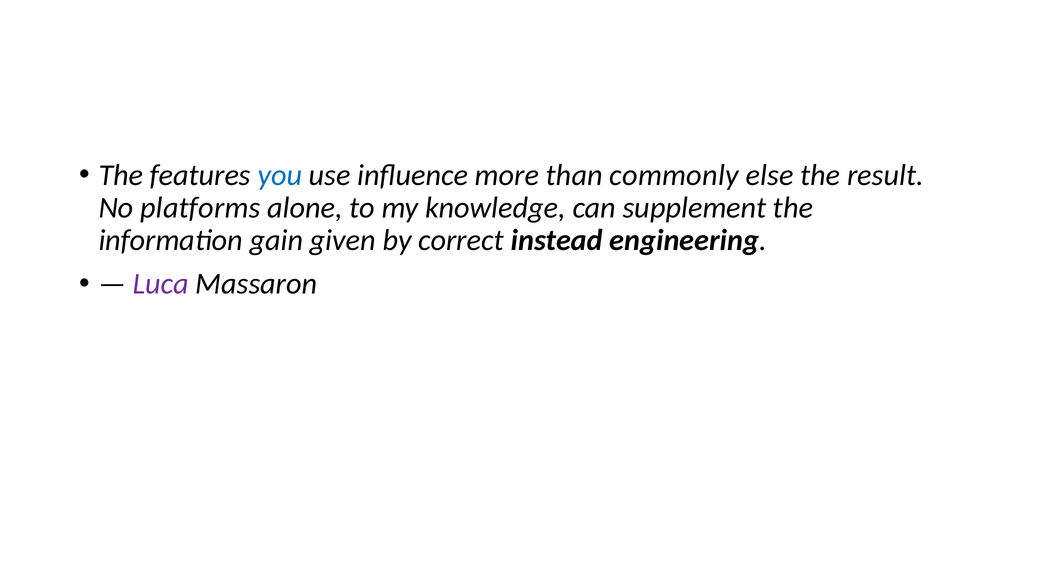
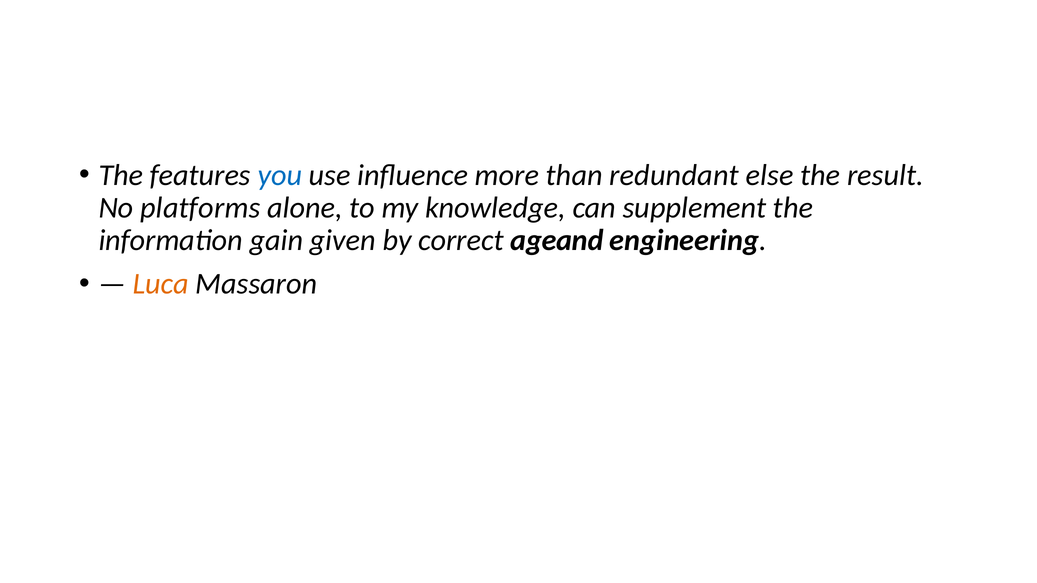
commonly: commonly -> redundant
instead: instead -> ageand
Luca colour: purple -> orange
